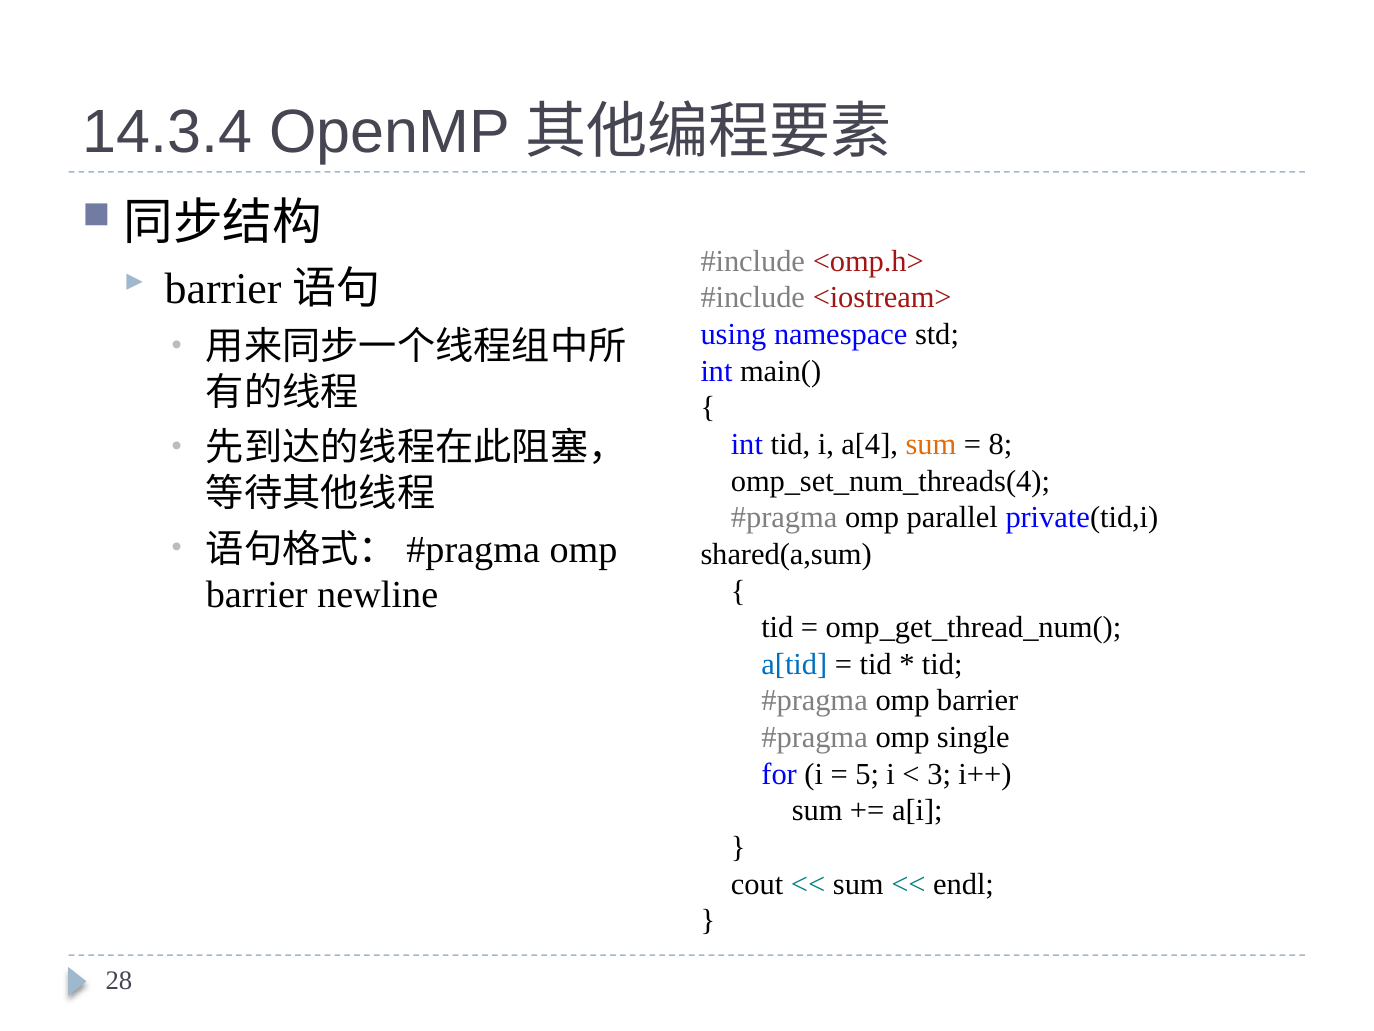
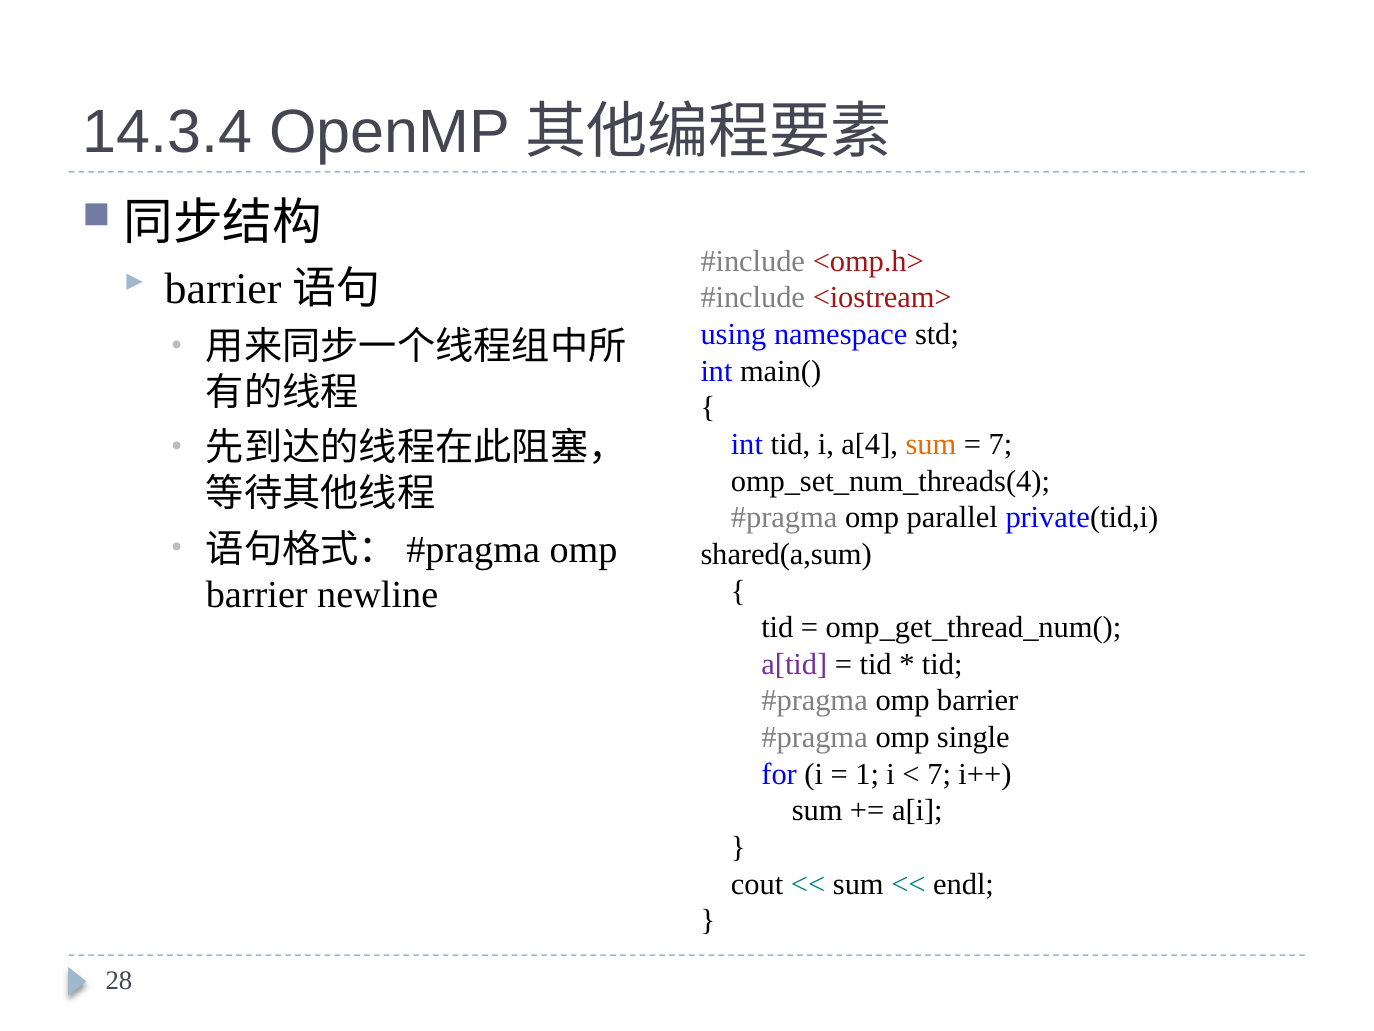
8 at (1000, 444): 8 -> 7
a[tid colour: blue -> purple
5: 5 -> 1
3 at (939, 774): 3 -> 7
